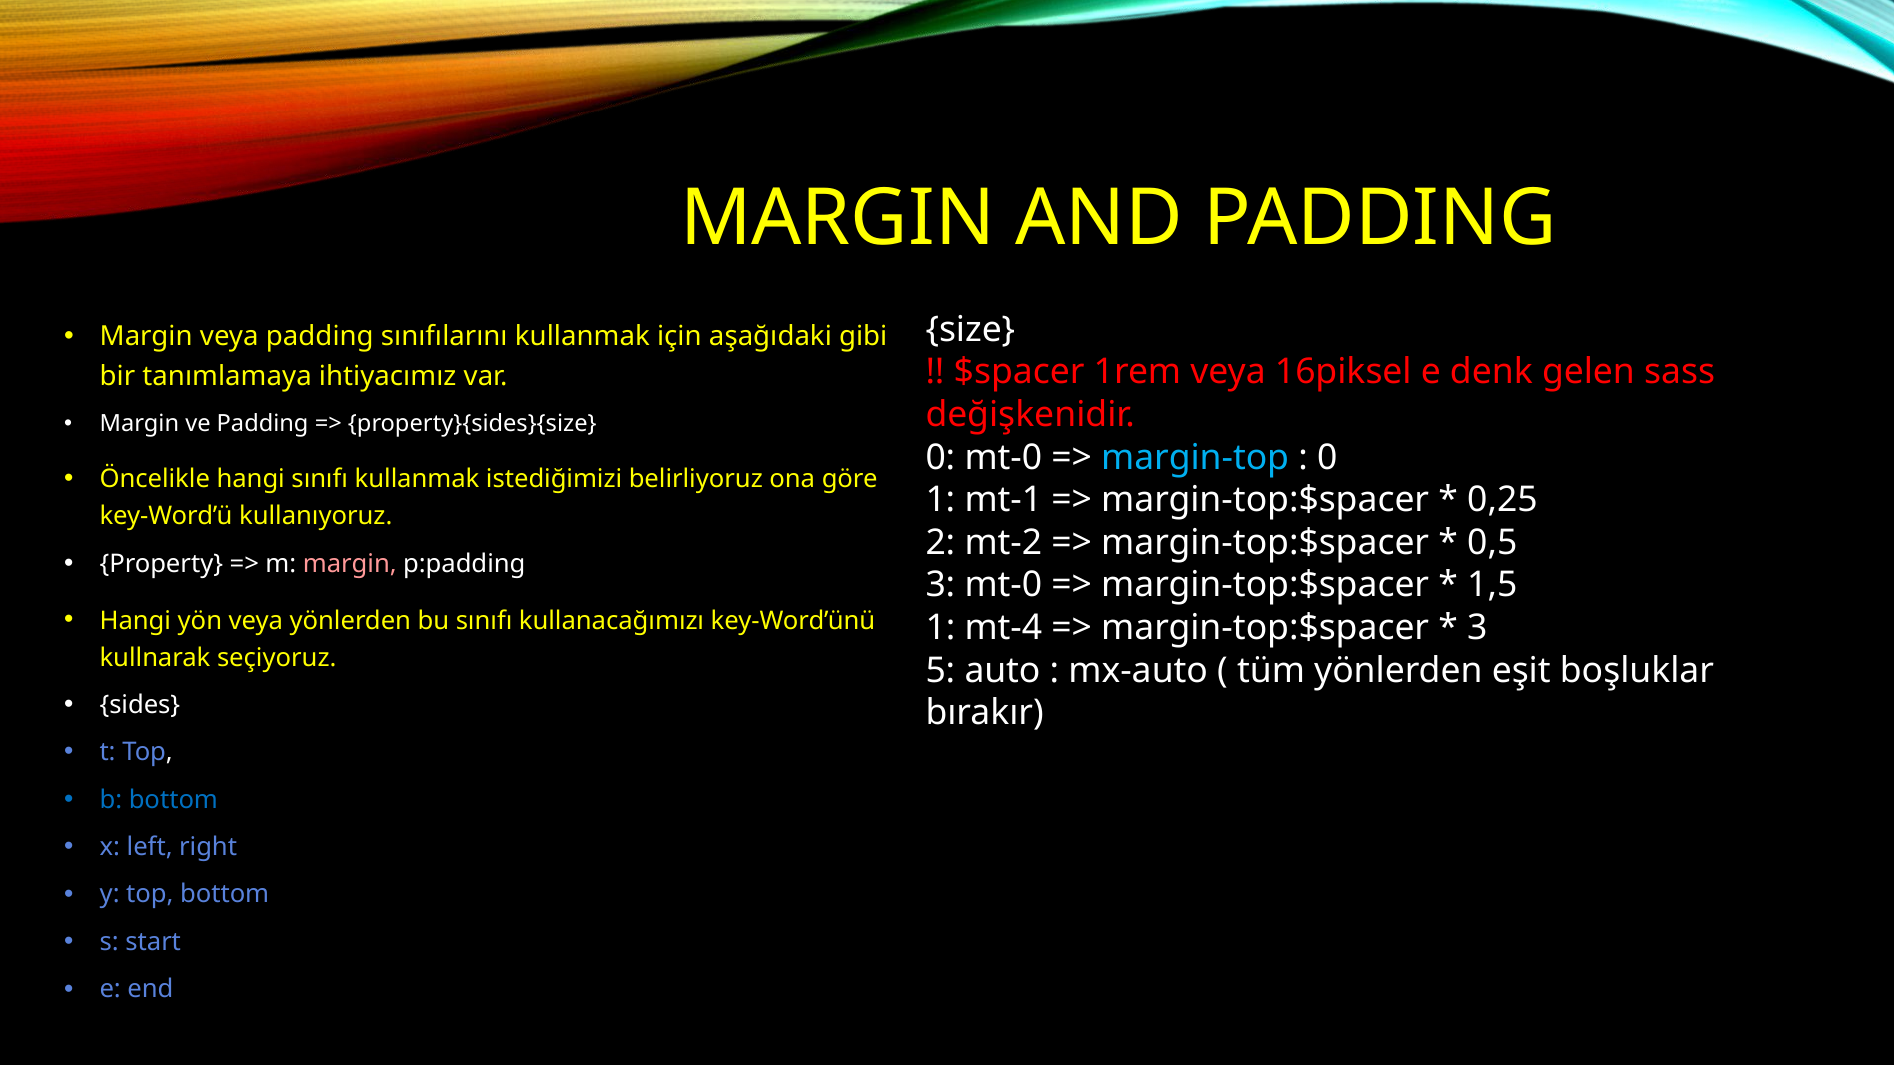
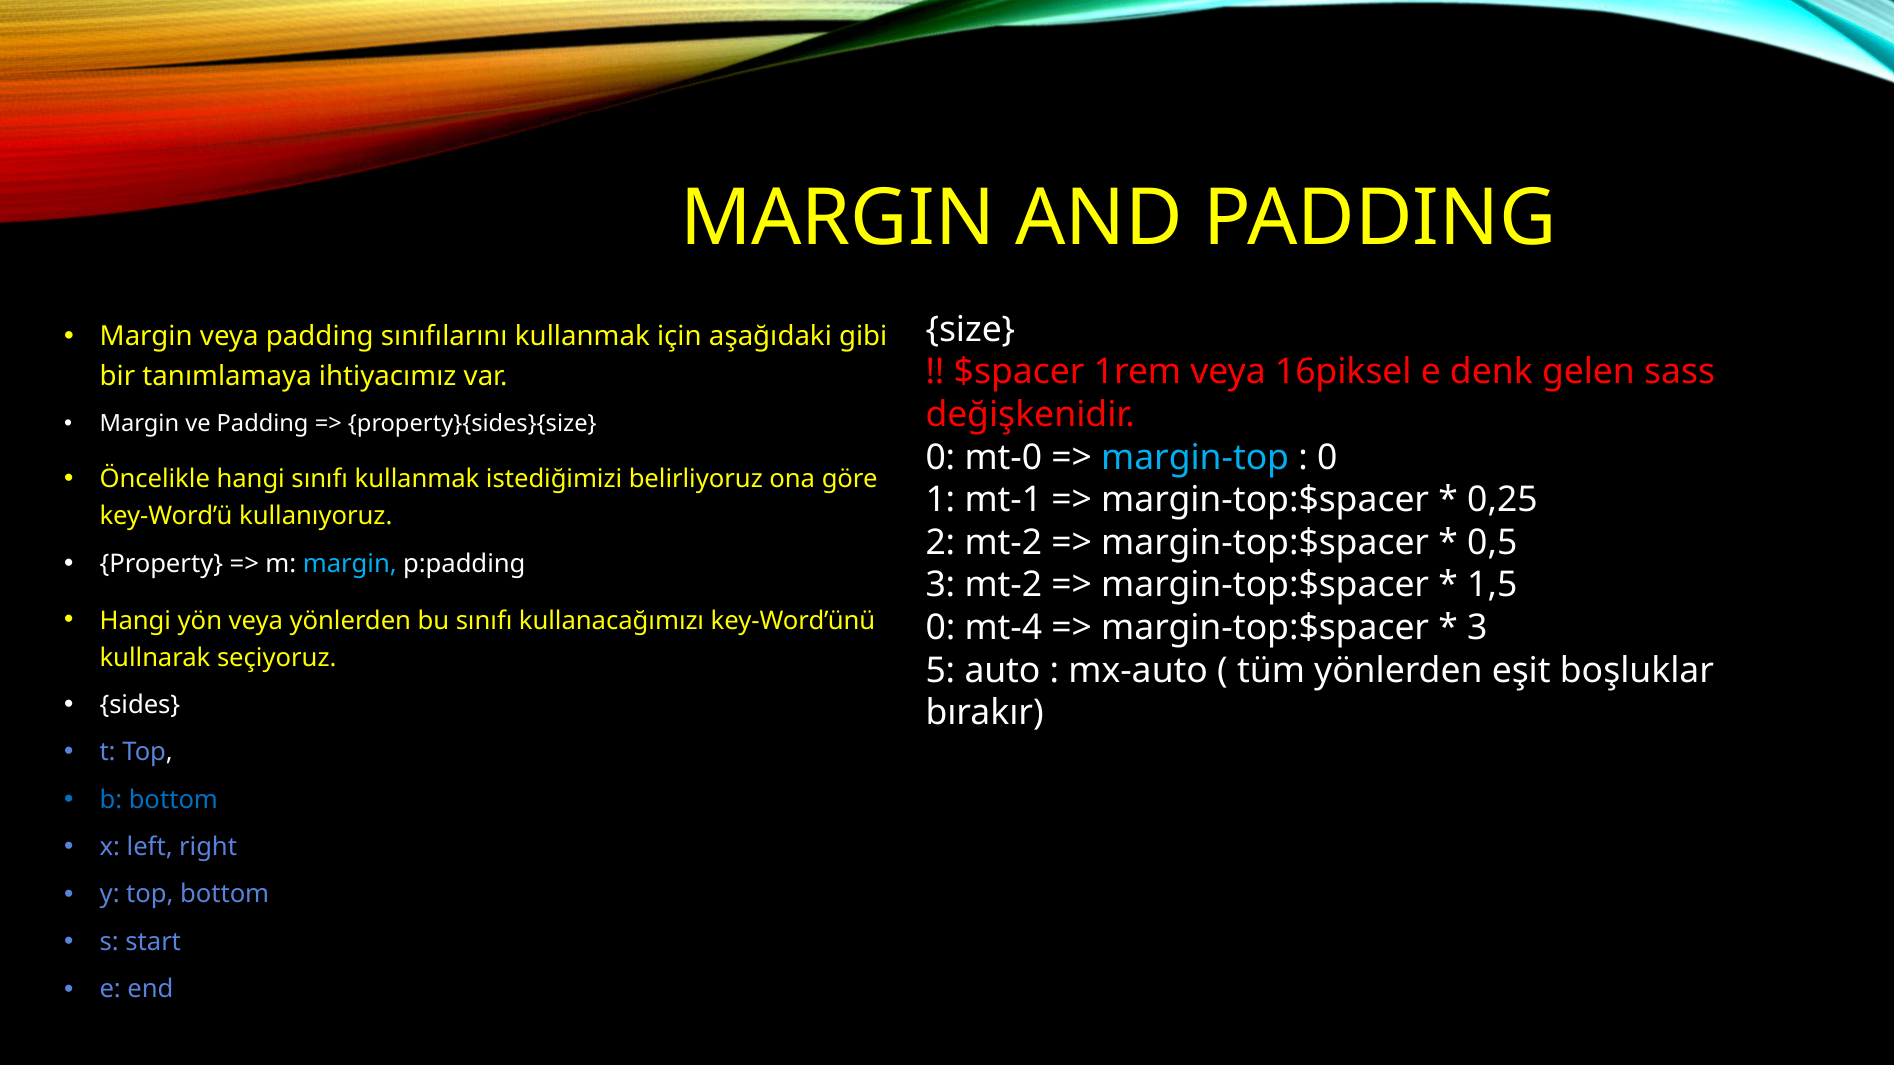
margin at (350, 564) colour: pink -> light blue
3 mt-0: mt-0 -> mt-2
1 at (940, 628): 1 -> 0
